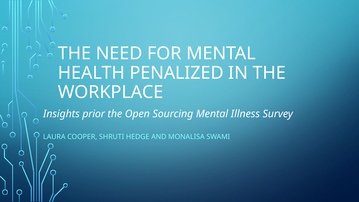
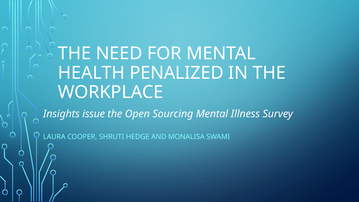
prior: prior -> issue
